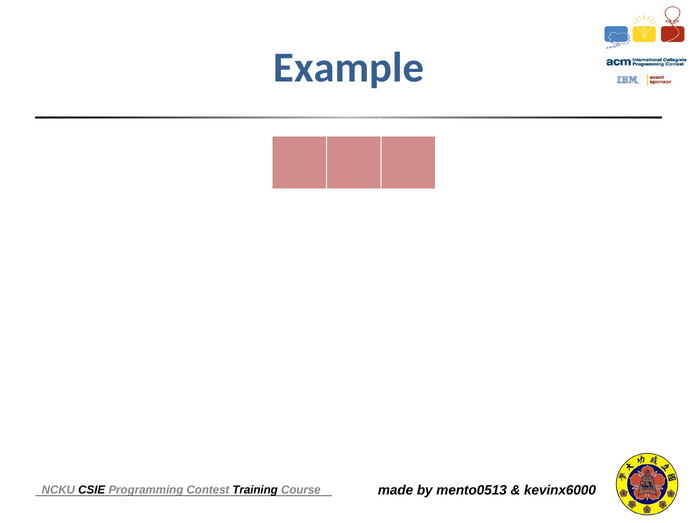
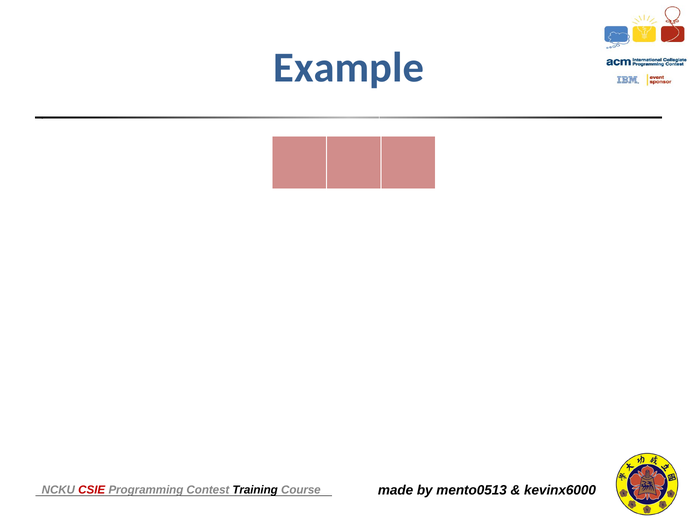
CSIE colour: black -> red
